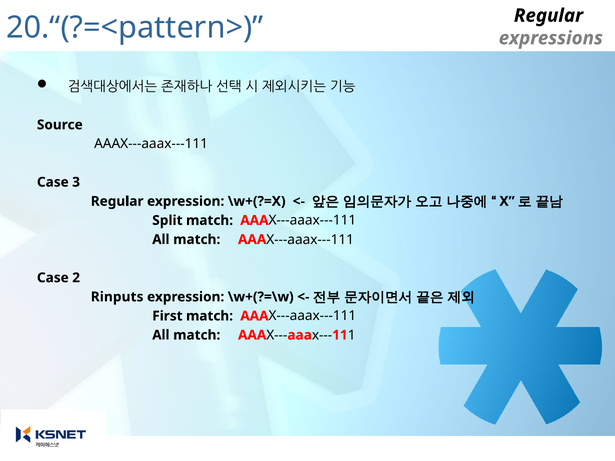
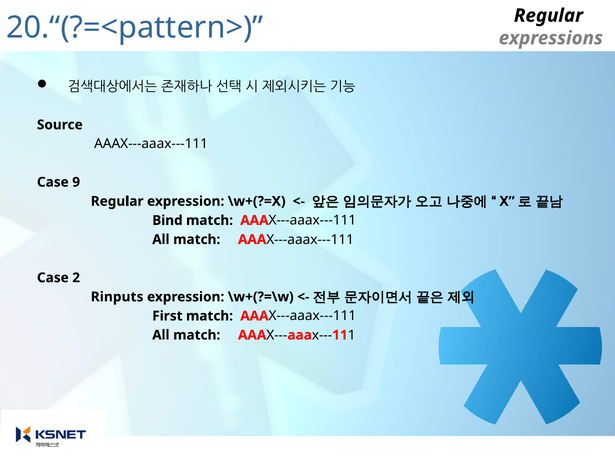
3: 3 -> 9
Split: Split -> Bind
